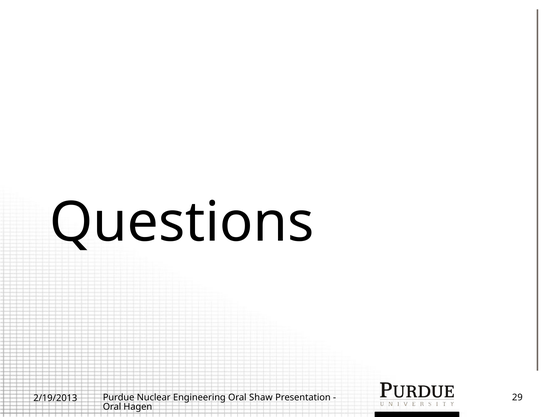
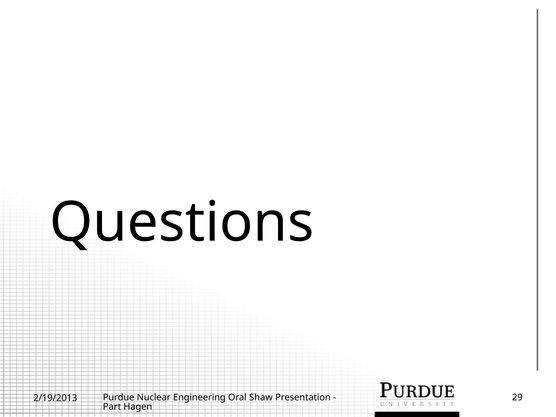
Oral at (112, 407): Oral -> Part
